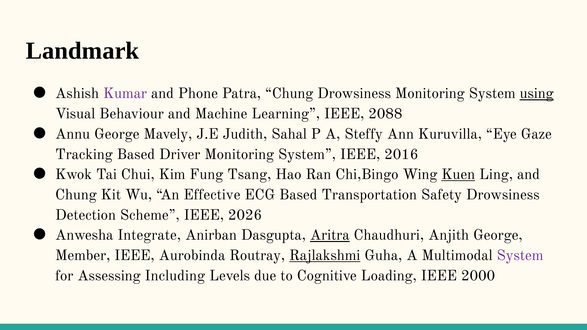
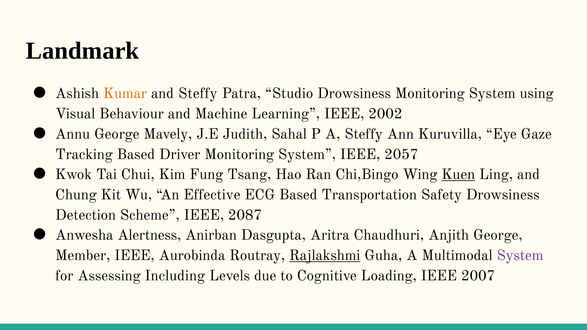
Kumar colour: purple -> orange
and Phone: Phone -> Steffy
Patra Chung: Chung -> Studio
using underline: present -> none
2088: 2088 -> 2002
2016: 2016 -> 2057
2026: 2026 -> 2087
Integrate: Integrate -> Alertness
Aritra underline: present -> none
2000: 2000 -> 2007
